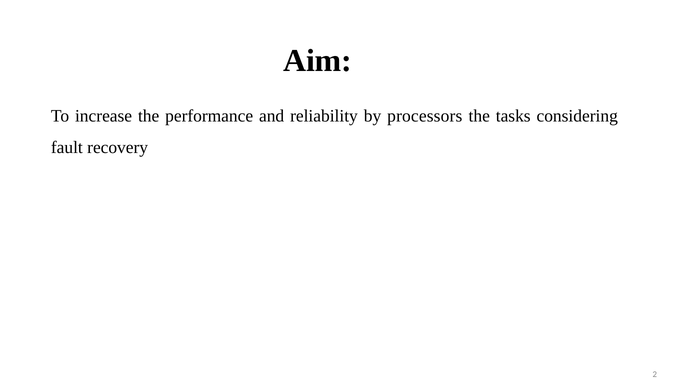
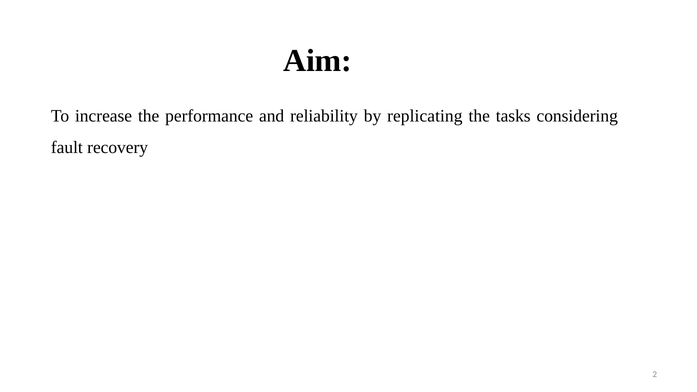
processors: processors -> replicating
